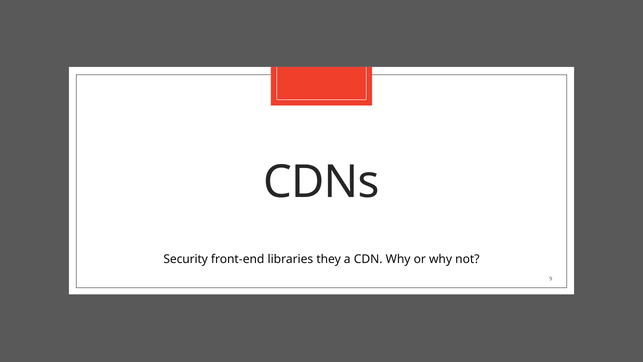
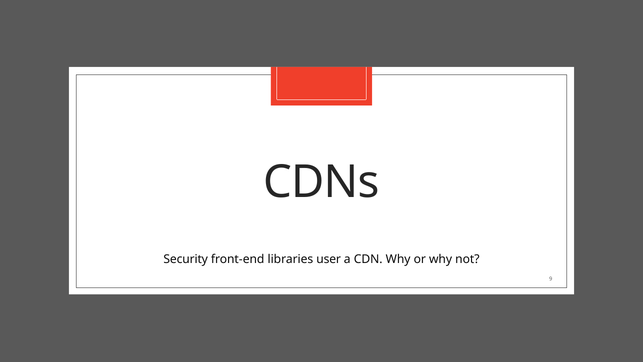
they: they -> user
